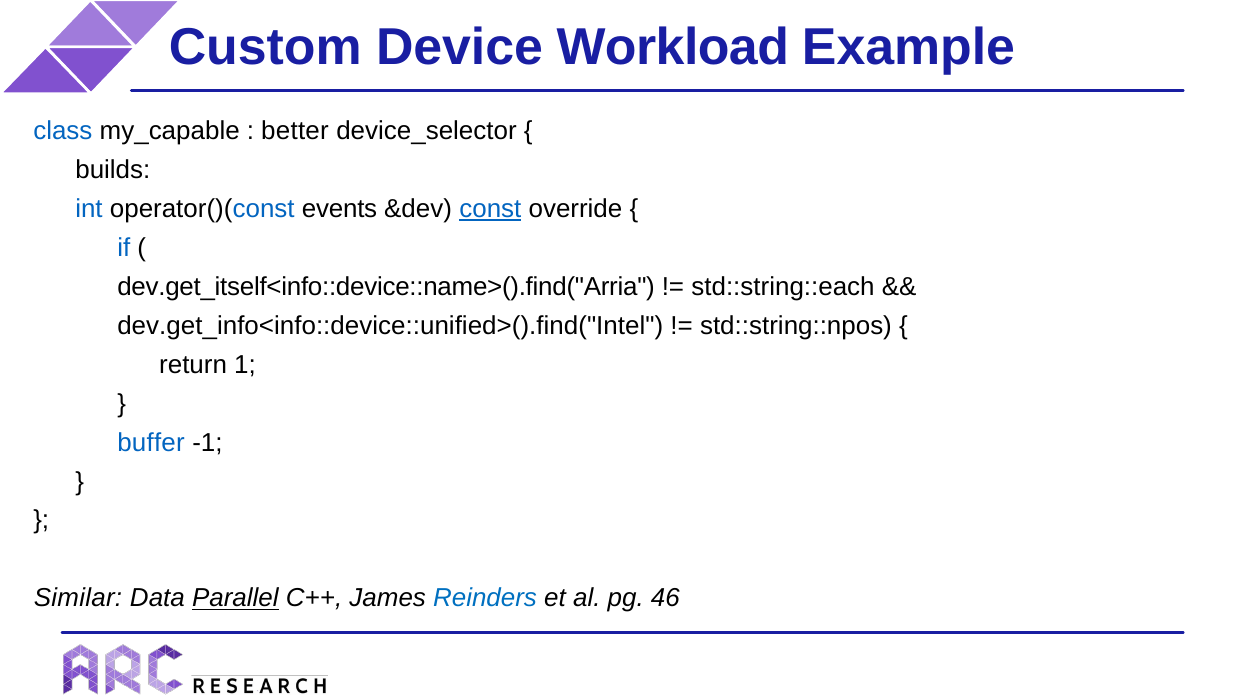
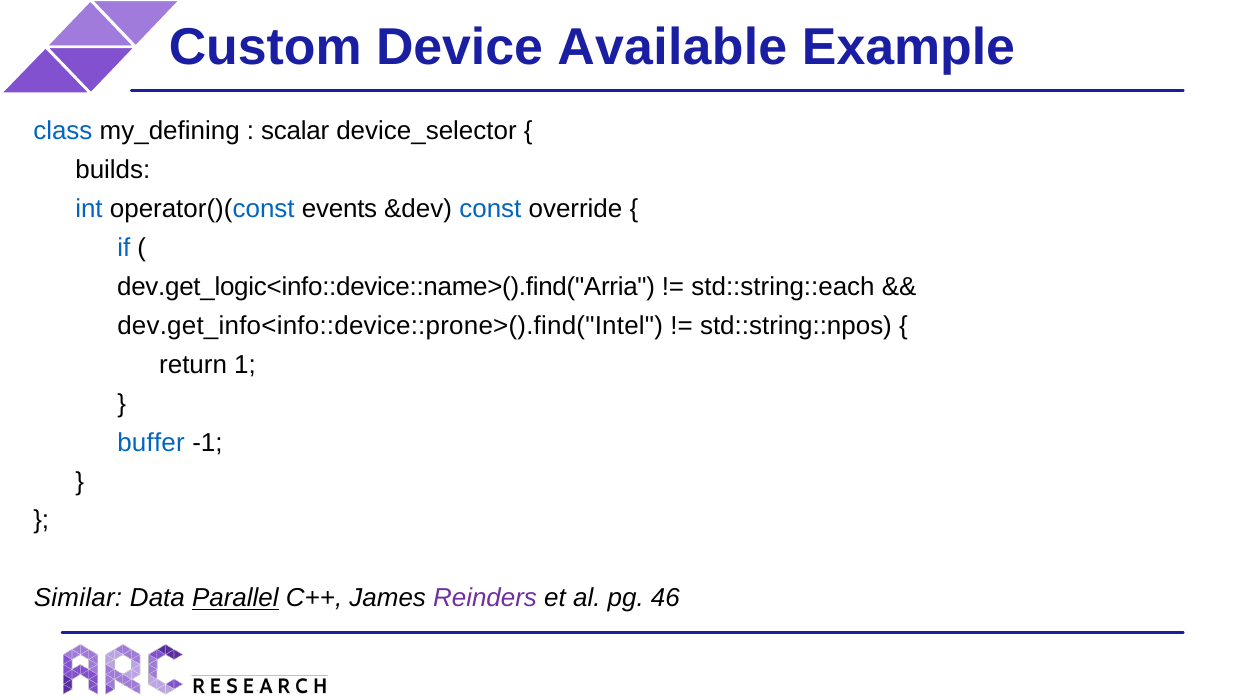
Workload: Workload -> Available
my_capable: my_capable -> my_defining
better: better -> scalar
const underline: present -> none
dev.get_itself<info::device::name>().find("Arria: dev.get_itself<info::device::name>().find("Arria -> dev.get_logic<info::device::name>().find("Arria
dev.get_info<info::device::unified>().find("Intel: dev.get_info<info::device::unified>().find("Intel -> dev.get_info<info::device::prone>().find("Intel
Reinders colour: blue -> purple
